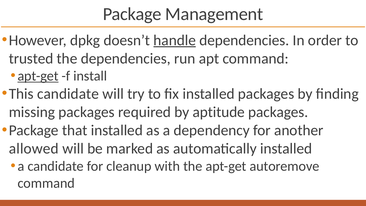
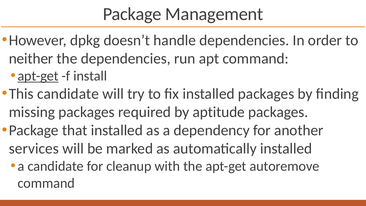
handle underline: present -> none
trusted: trusted -> neither
allowed: allowed -> services
